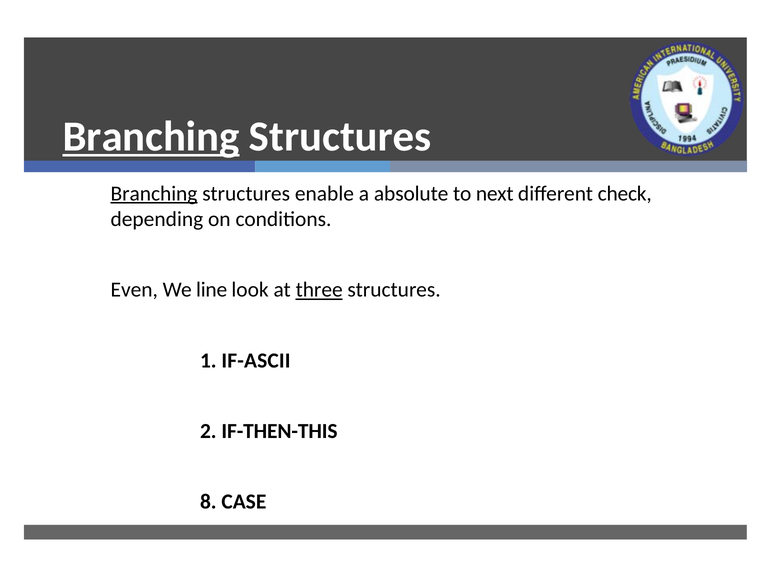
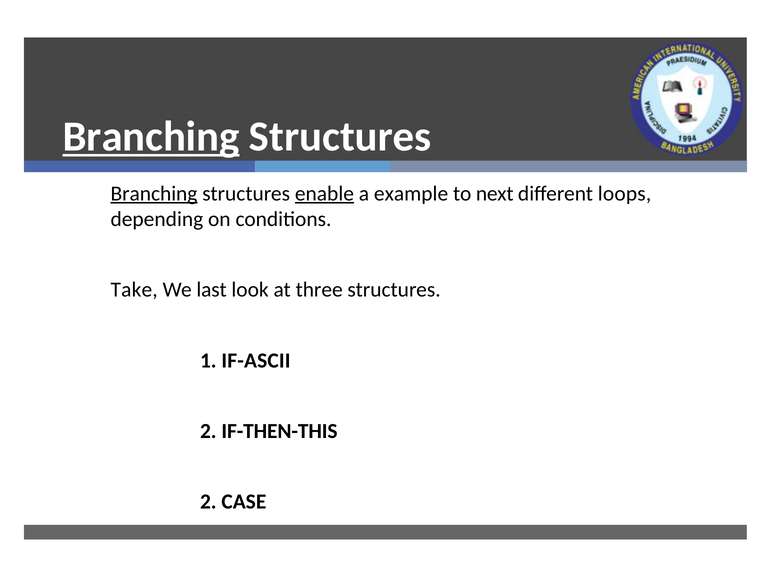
enable underline: none -> present
absolute: absolute -> example
check: check -> loops
Even: Even -> Take
line: line -> last
three underline: present -> none
3 8: 8 -> 2
